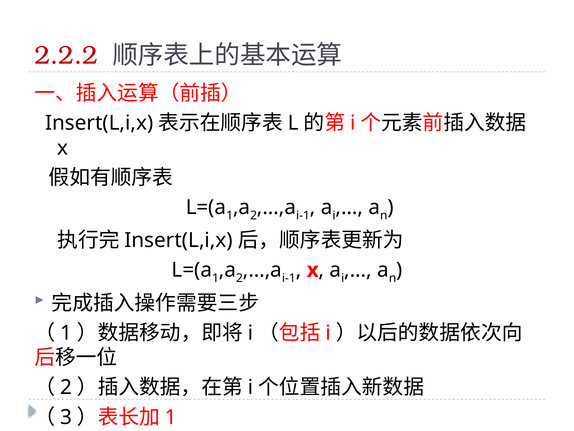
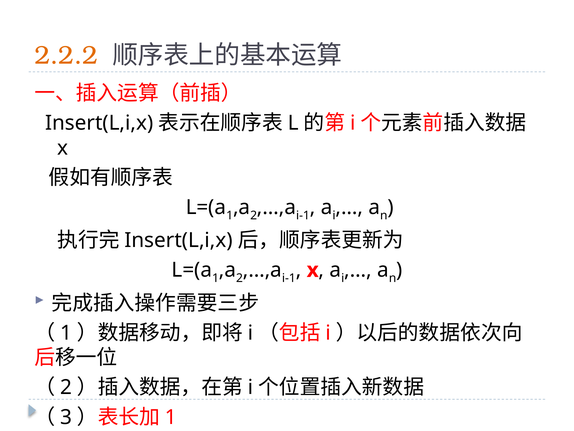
2.2.2 colour: red -> orange
